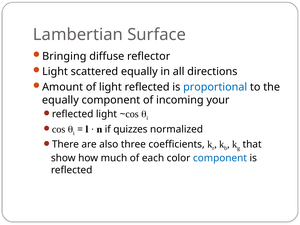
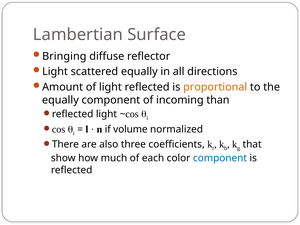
proportional colour: blue -> orange
your: your -> than
quizzes: quizzes -> volume
